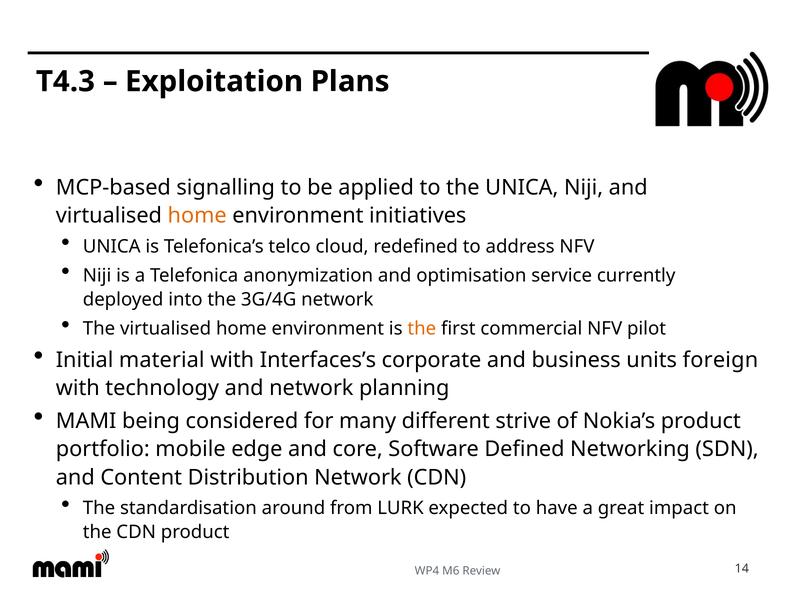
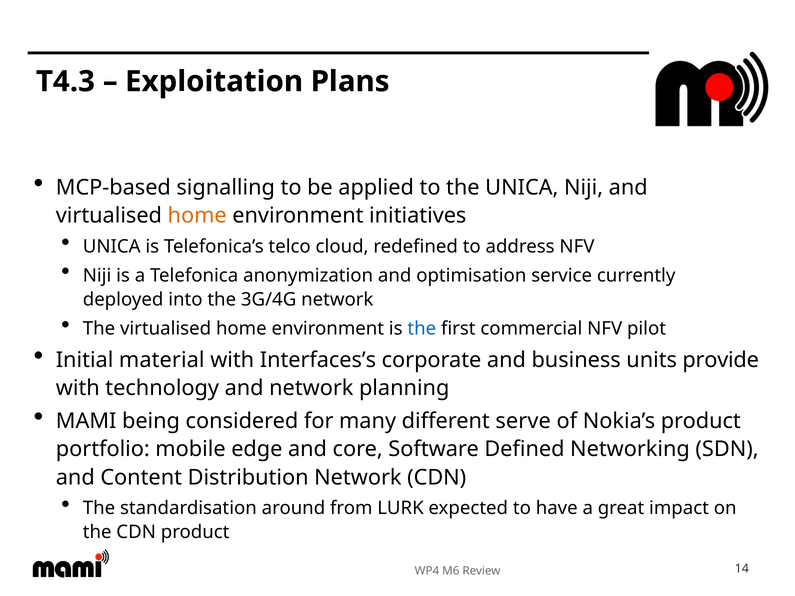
the at (422, 329) colour: orange -> blue
foreign: foreign -> provide
strive: strive -> serve
